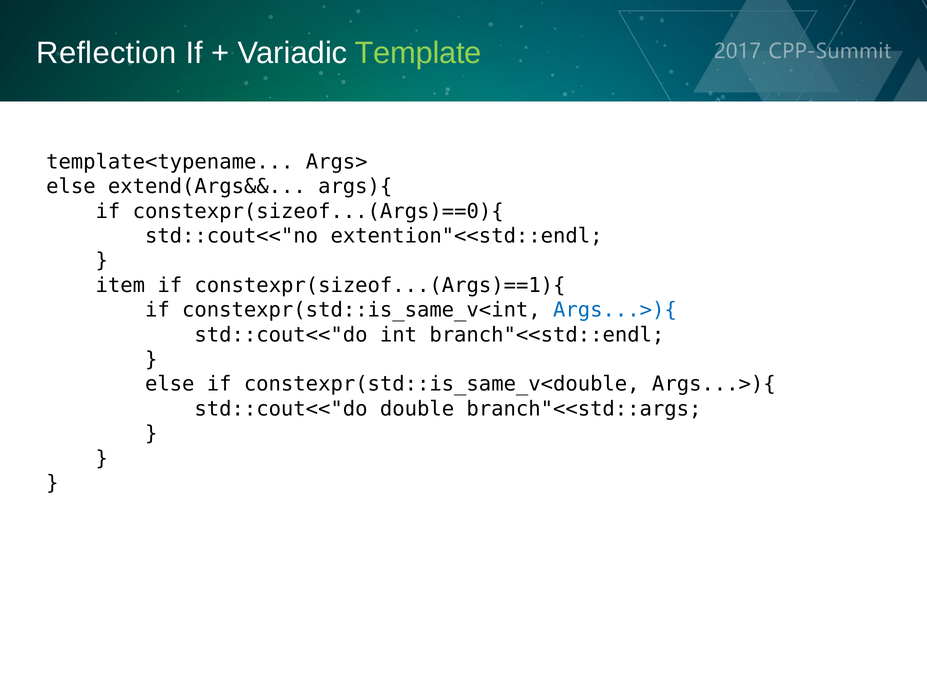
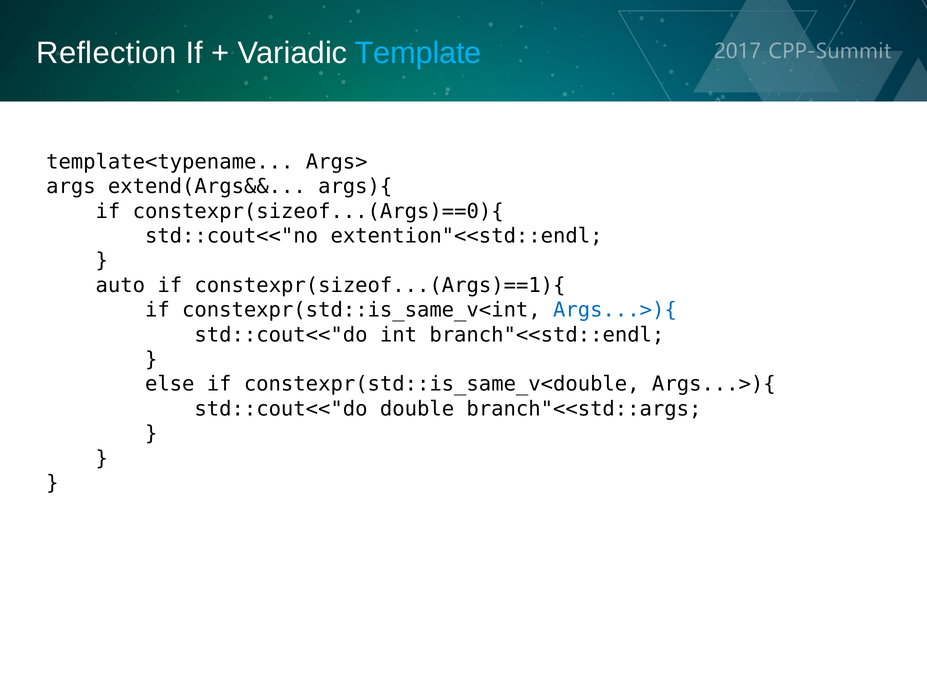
Template colour: light green -> light blue
else at (71, 187): else -> args
item: item -> auto
